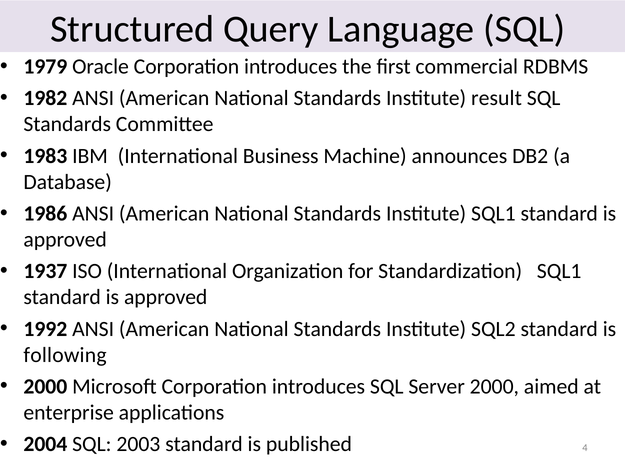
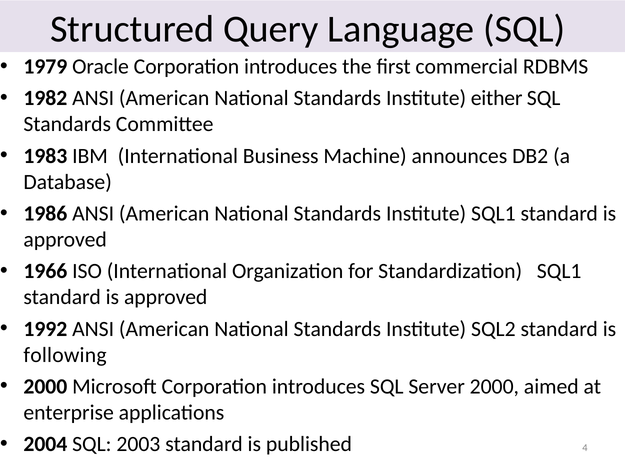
result: result -> either
1937: 1937 -> 1966
